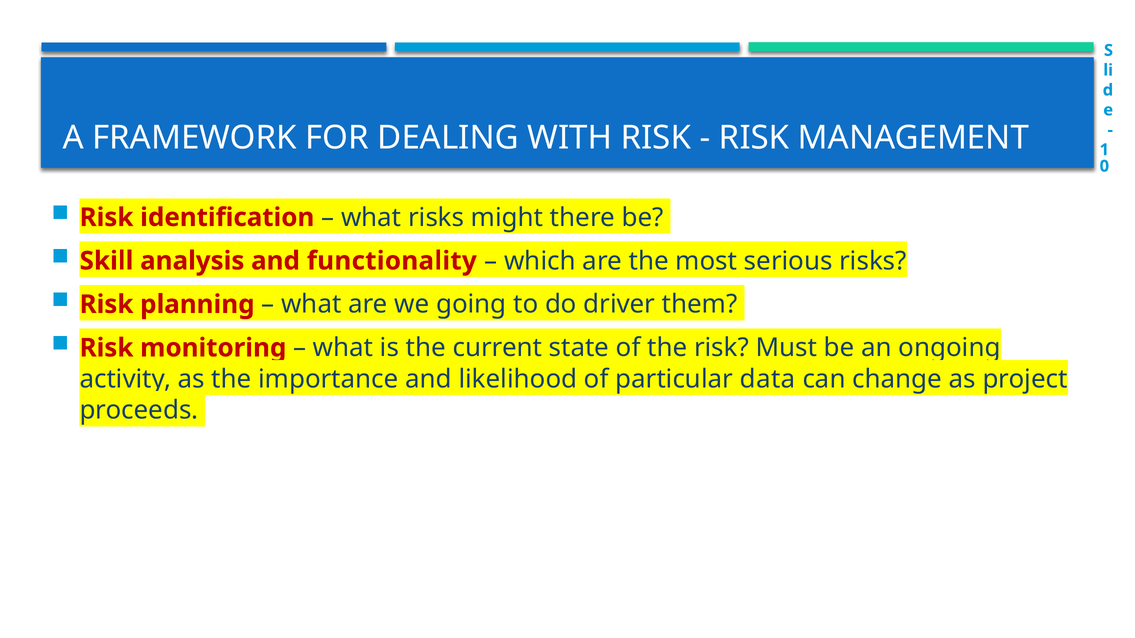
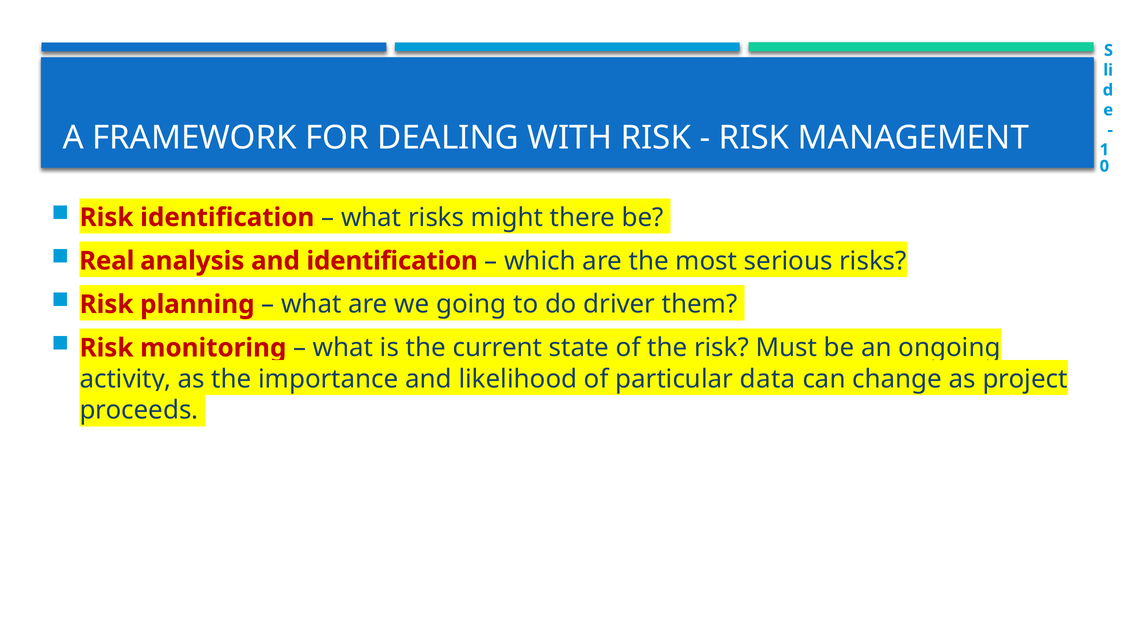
Skill: Skill -> Real
and functionality: functionality -> identification
